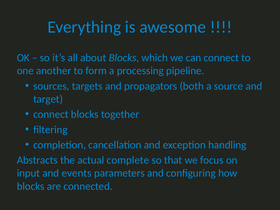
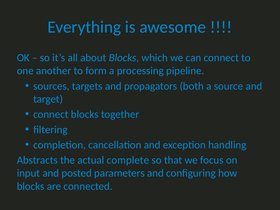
events: events -> posted
